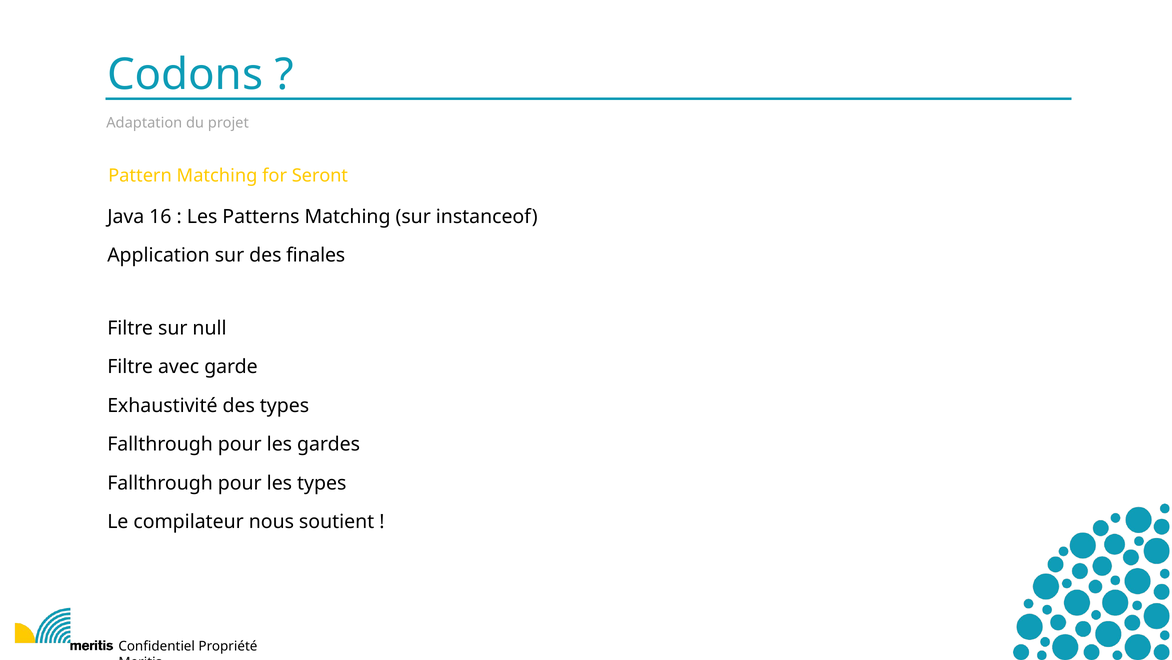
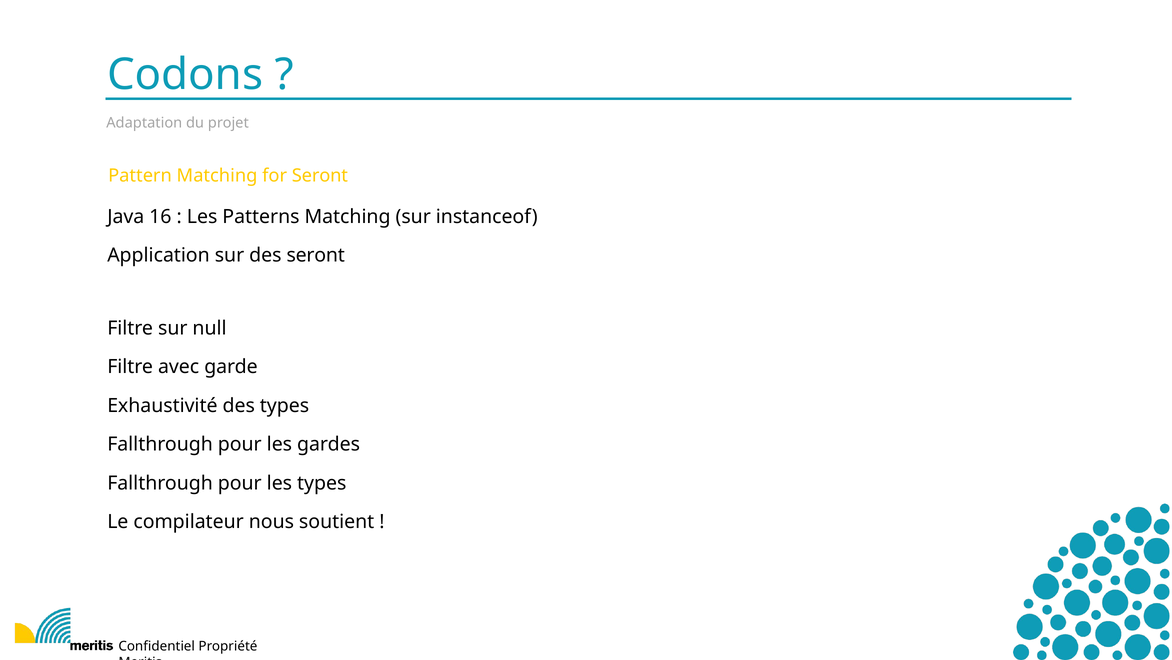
des finales: finales -> seront
